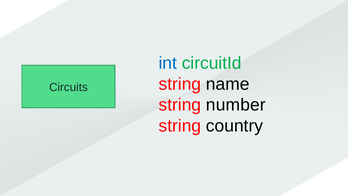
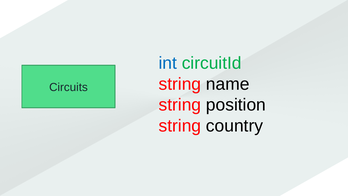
number: number -> position
